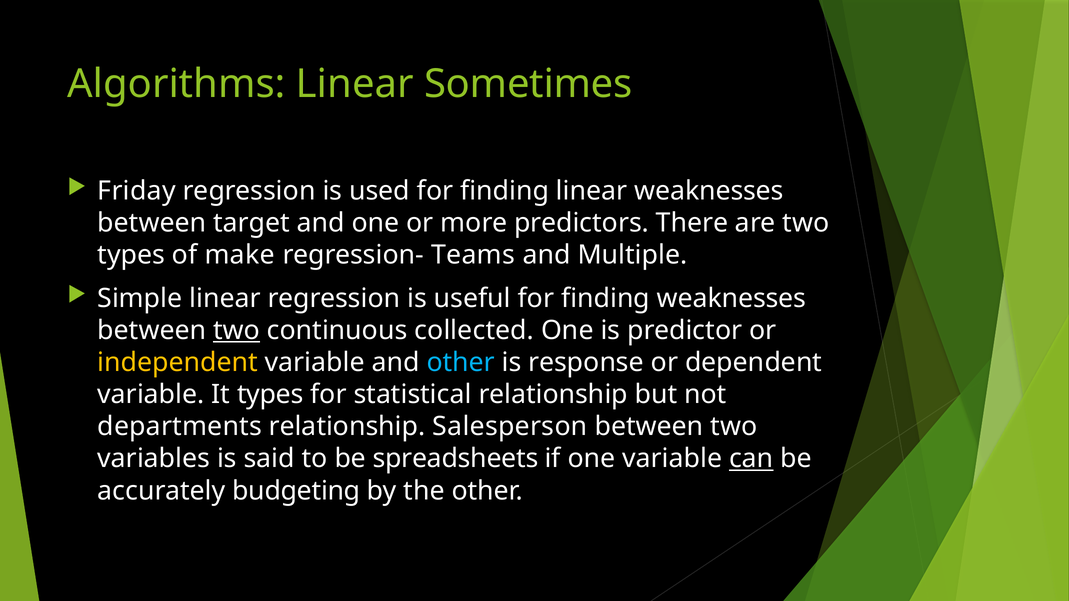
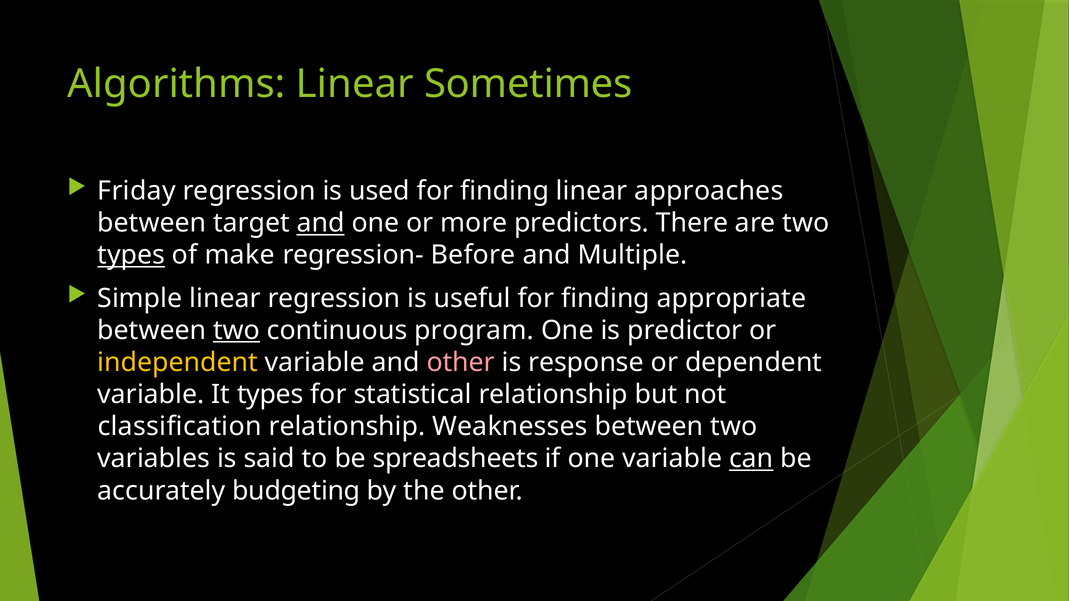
linear weaknesses: weaknesses -> approaches
and at (321, 223) underline: none -> present
types at (131, 255) underline: none -> present
Teams: Teams -> Before
finding weaknesses: weaknesses -> appropriate
collected: collected -> program
other at (461, 363) colour: light blue -> pink
departments: departments -> classification
Salesperson: Salesperson -> Weaknesses
